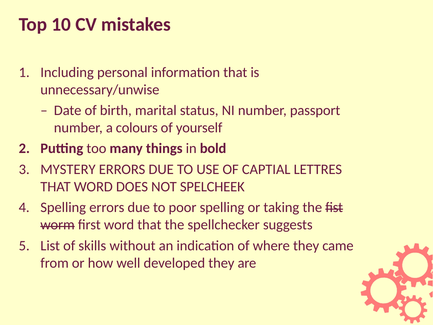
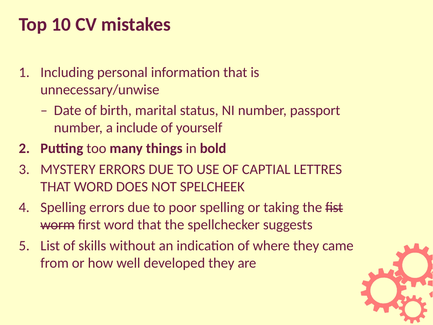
colours: colours -> include
